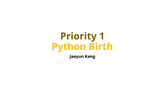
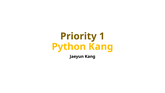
Python Birth: Birth -> Kang
